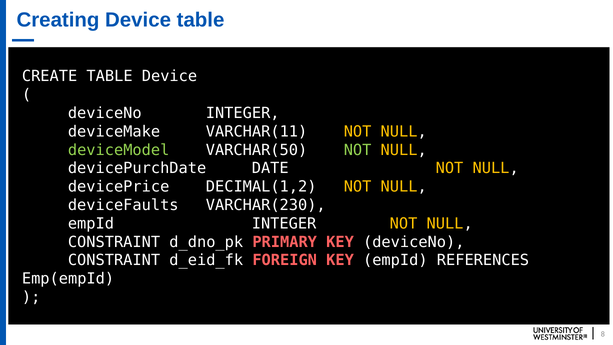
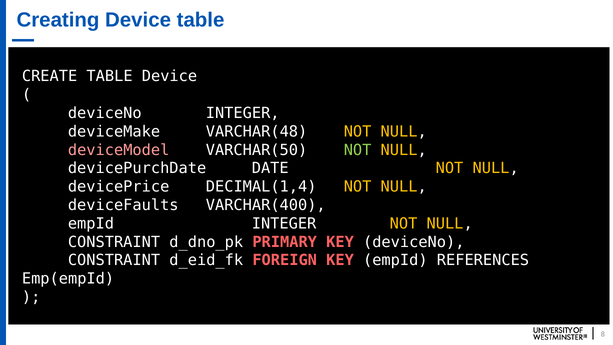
VARCHAR(11: VARCHAR(11 -> VARCHAR(48
deviceModel colour: light green -> pink
DECIMAL(1,2: DECIMAL(1,2 -> DECIMAL(1,4
VARCHAR(230: VARCHAR(230 -> VARCHAR(400
